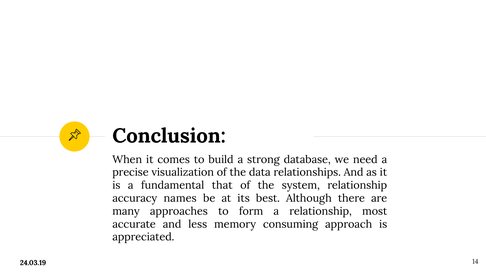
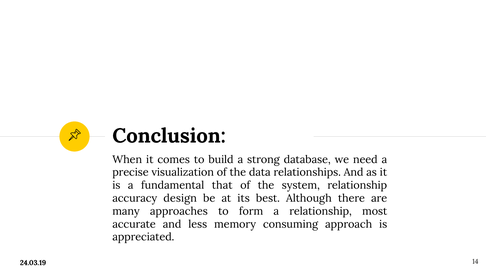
names: names -> design
